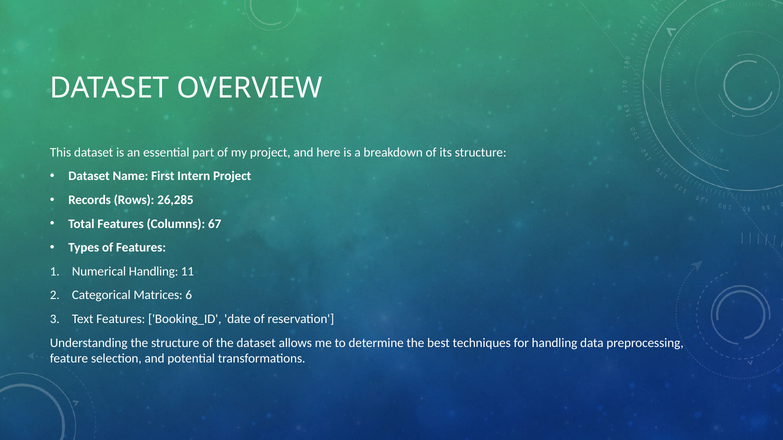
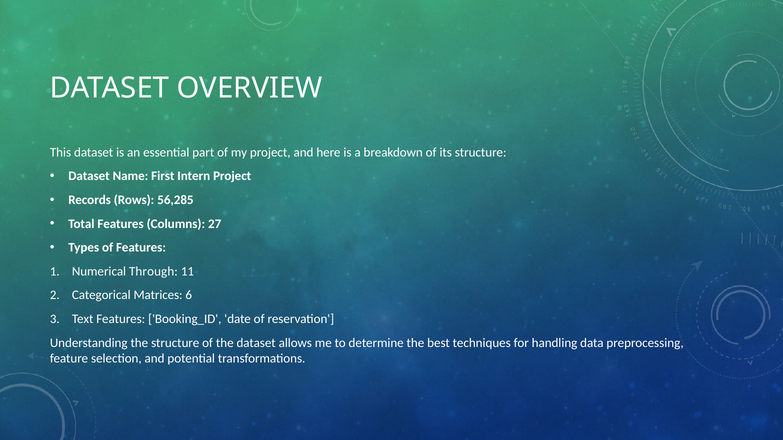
26,285: 26,285 -> 56,285
67: 67 -> 27
Numerical Handling: Handling -> Through
